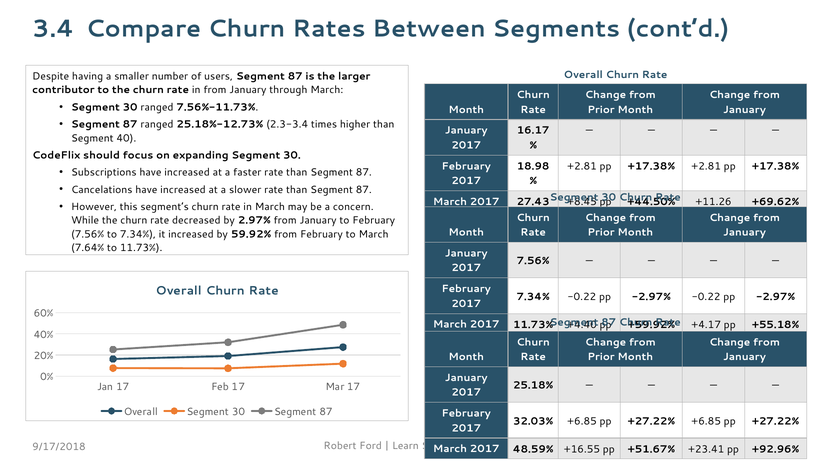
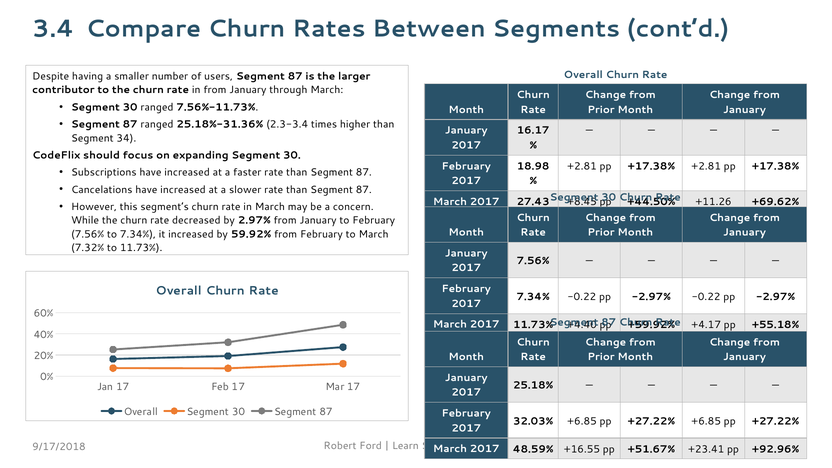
25.18%-12.73%: 25.18%-12.73% -> 25.18%-31.36%
40: 40 -> 34
7.64%: 7.64% -> 7.32%
